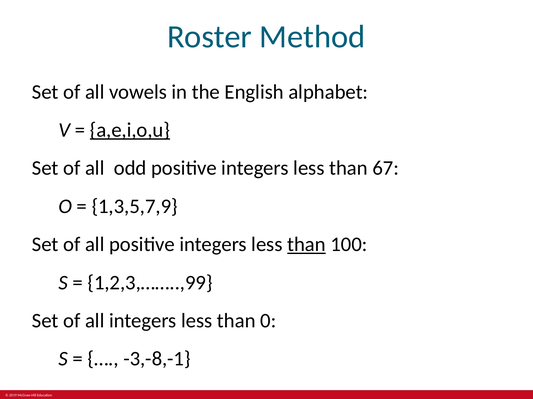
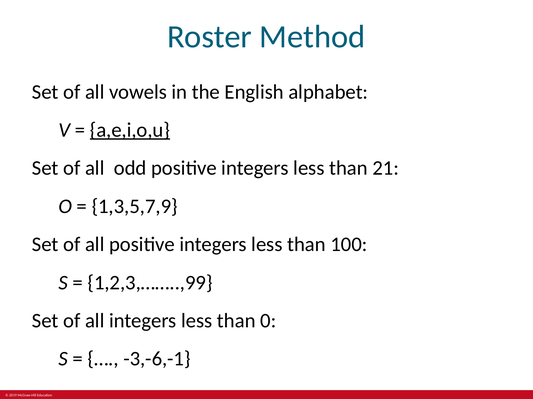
67: 67 -> 21
than at (306, 245) underline: present -> none
-3,-8,-1: -3,-8,-1 -> -3,-6,-1
